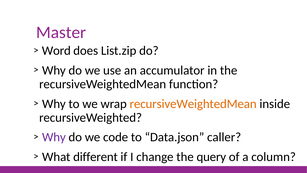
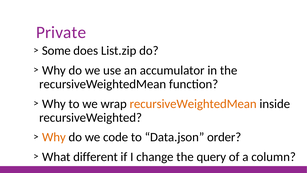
Master: Master -> Private
Word: Word -> Some
Why at (54, 137) colour: purple -> orange
caller: caller -> order
